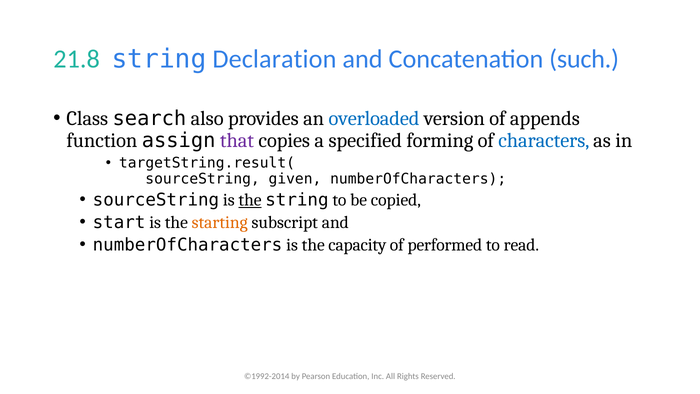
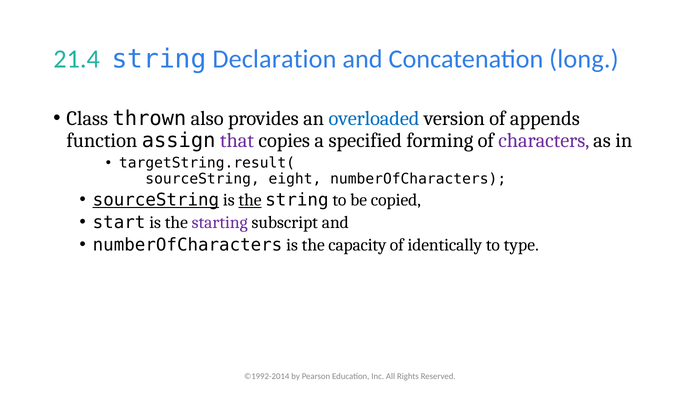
21.8: 21.8 -> 21.4
such: such -> long
search: search -> thrown
characters colour: blue -> purple
given: given -> eight
sourceString at (156, 200) underline: none -> present
starting colour: orange -> purple
performed: performed -> identically
read: read -> type
